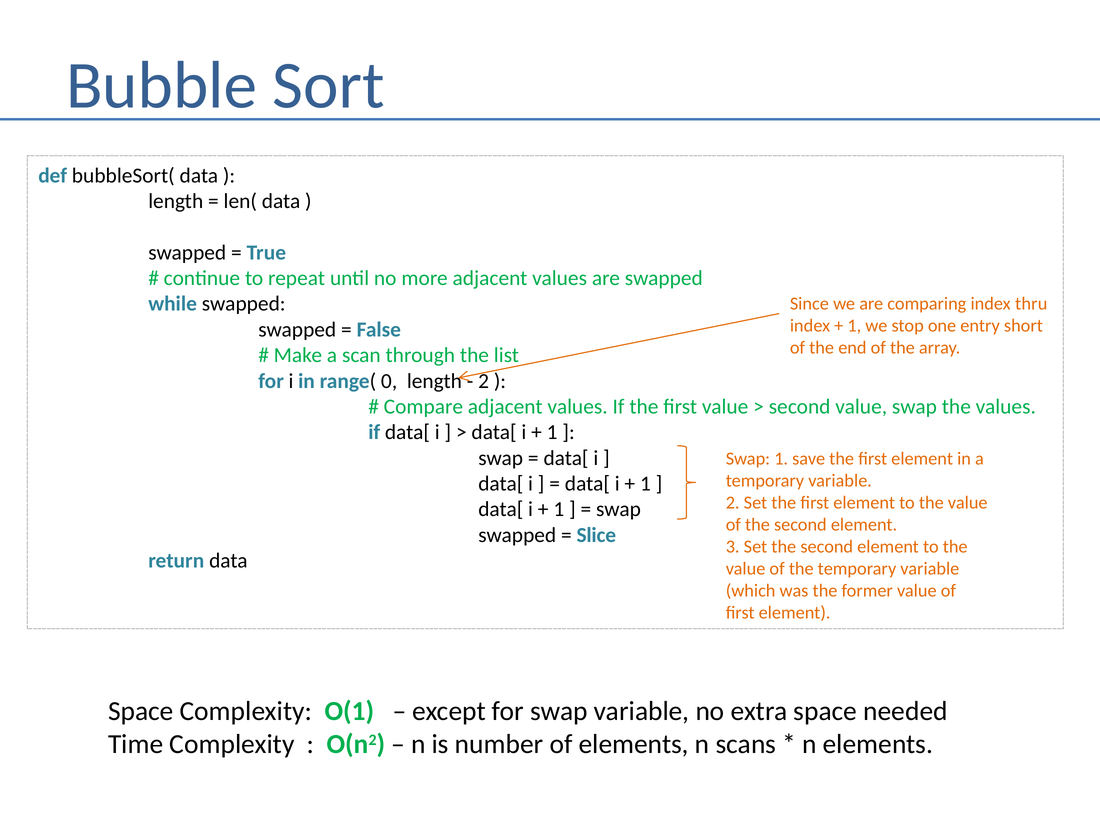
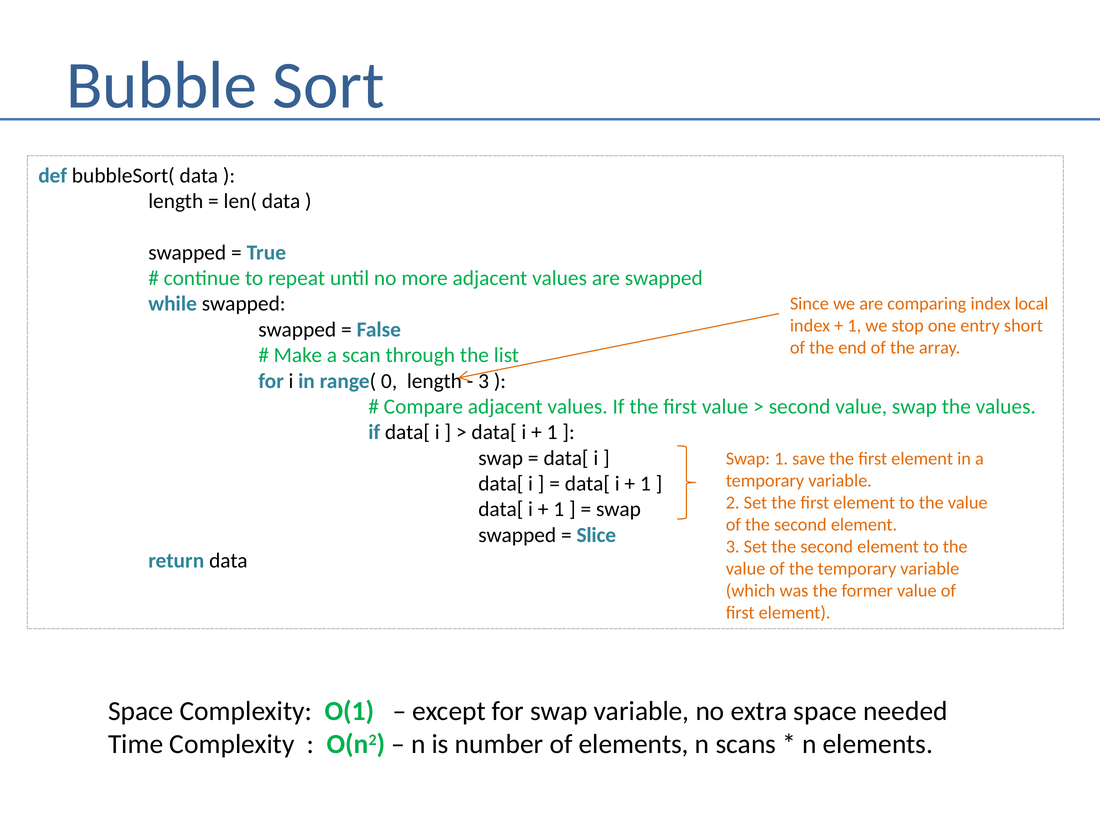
thru: thru -> local
2 at (484, 381): 2 -> 3
